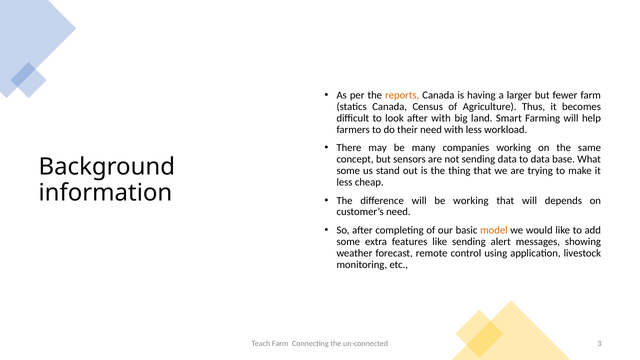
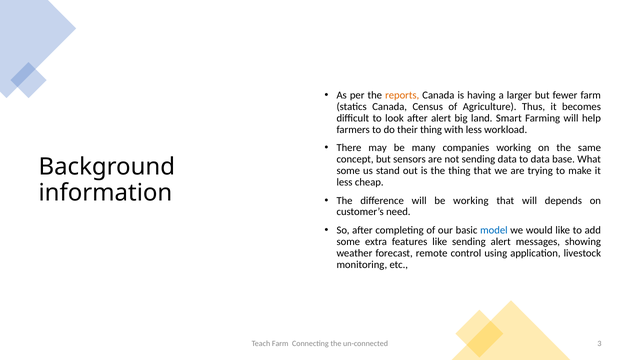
after with: with -> alert
their need: need -> thing
model colour: orange -> blue
